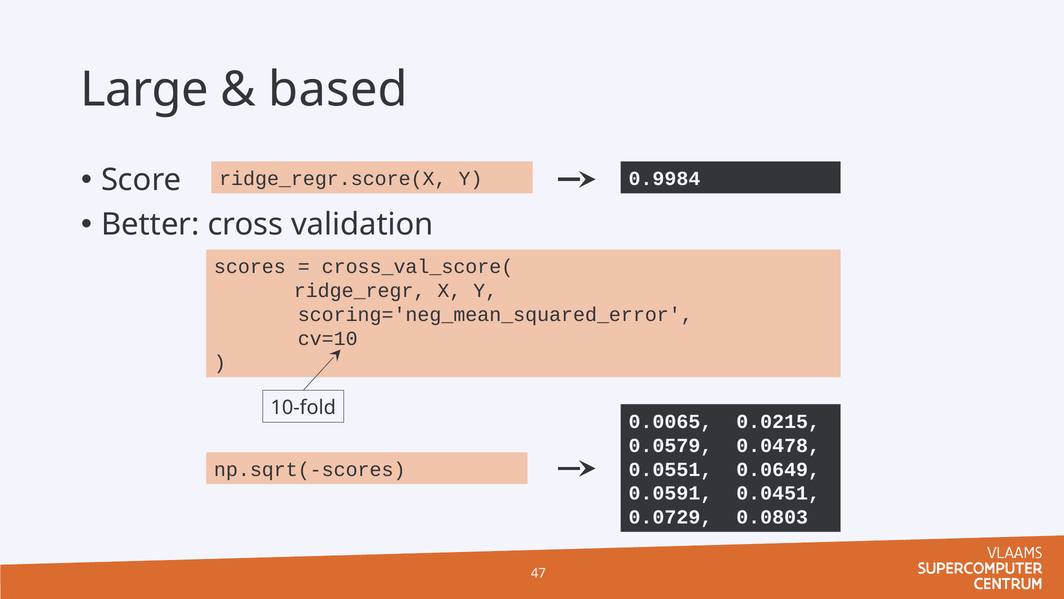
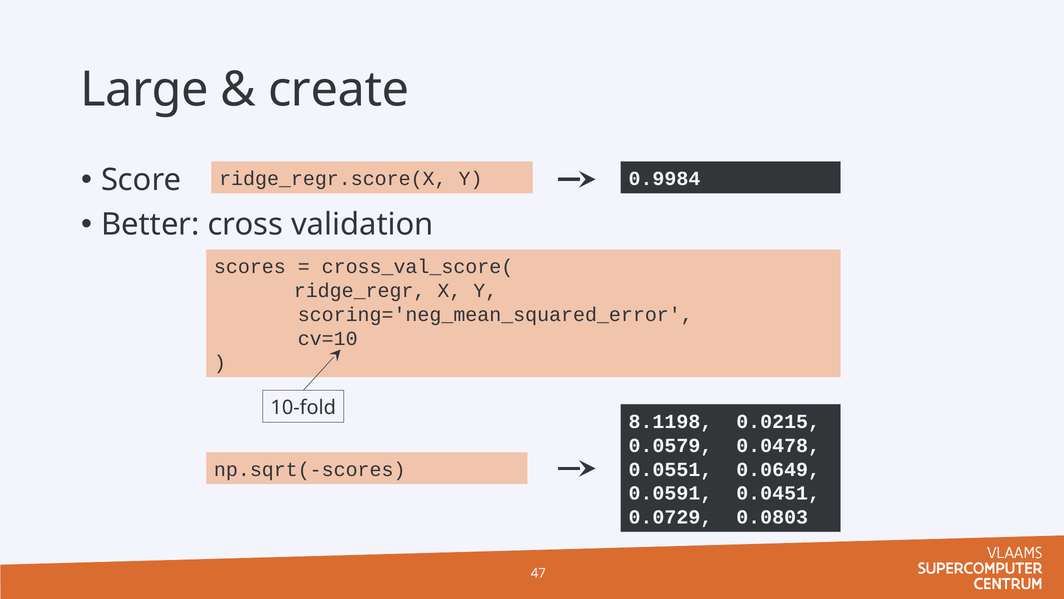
based: based -> create
0.0065: 0.0065 -> 8.1198
